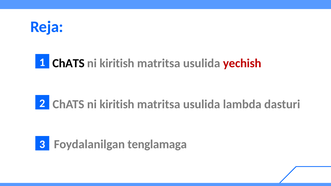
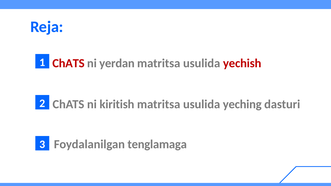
ChATS at (68, 63) colour: black -> red
kiritish at (117, 63): kiritish -> yerdan
lambda: lambda -> yeching
